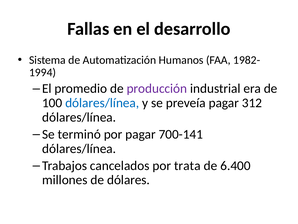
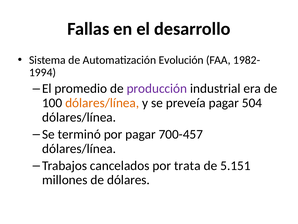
Humanos: Humanos -> Evolución
dólares/línea at (102, 103) colour: blue -> orange
312: 312 -> 504
700-141: 700-141 -> 700-457
6.400: 6.400 -> 5.151
